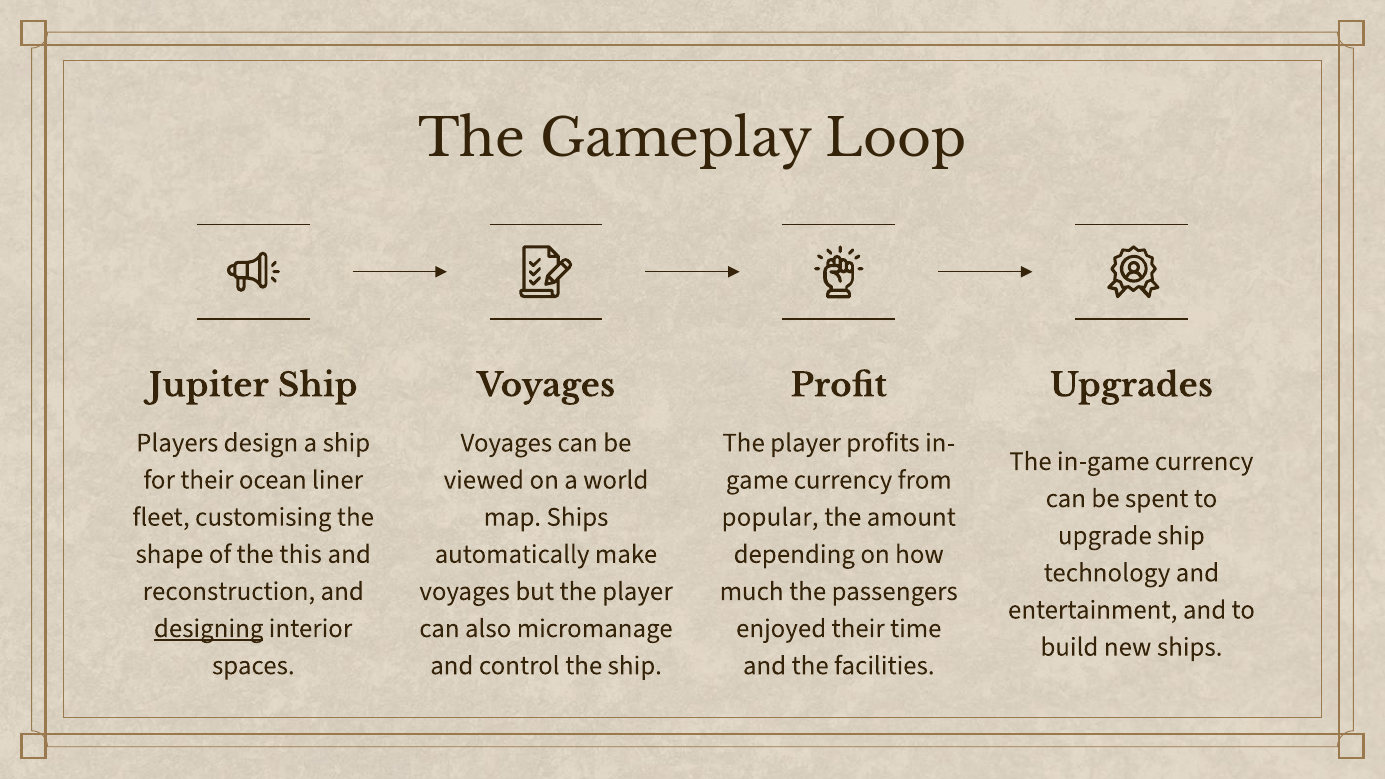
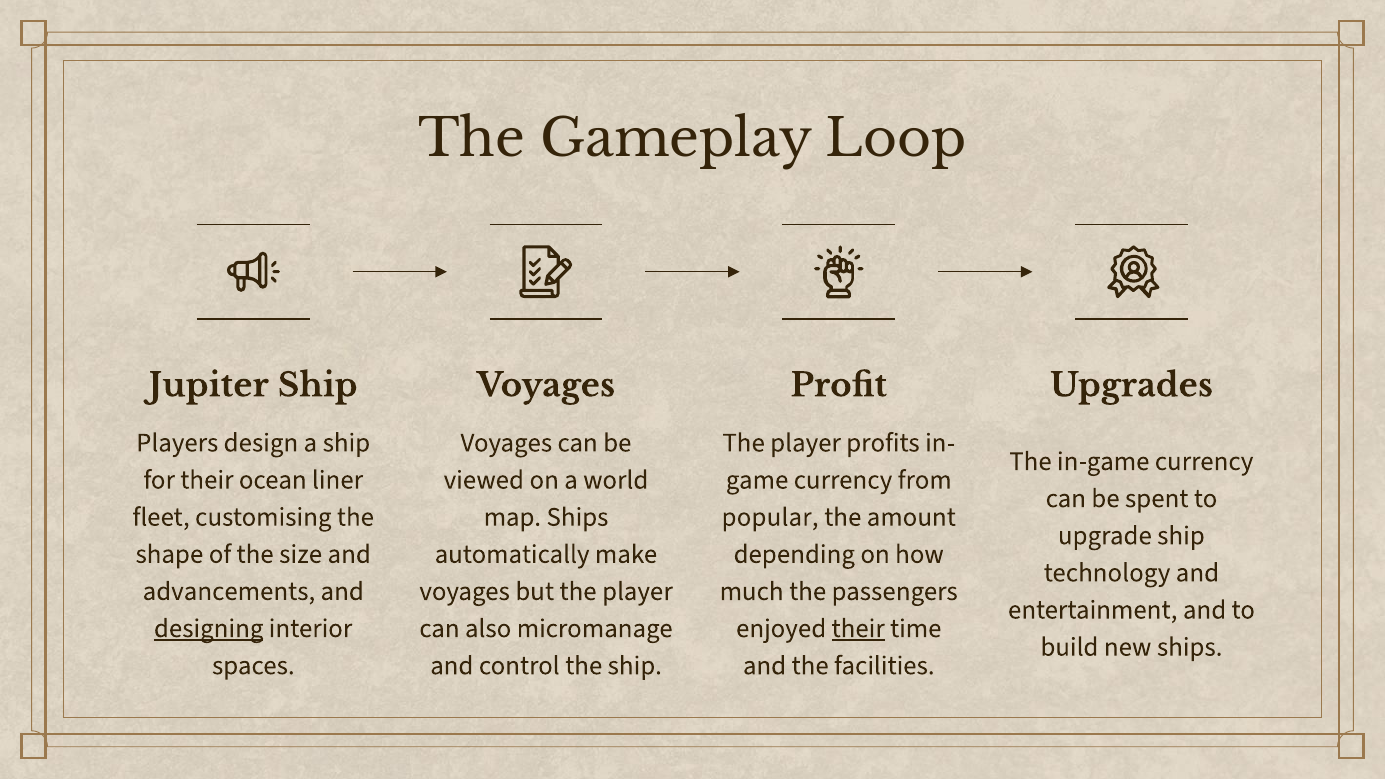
this: this -> size
reconstruction: reconstruction -> advancements
their at (858, 628) underline: none -> present
